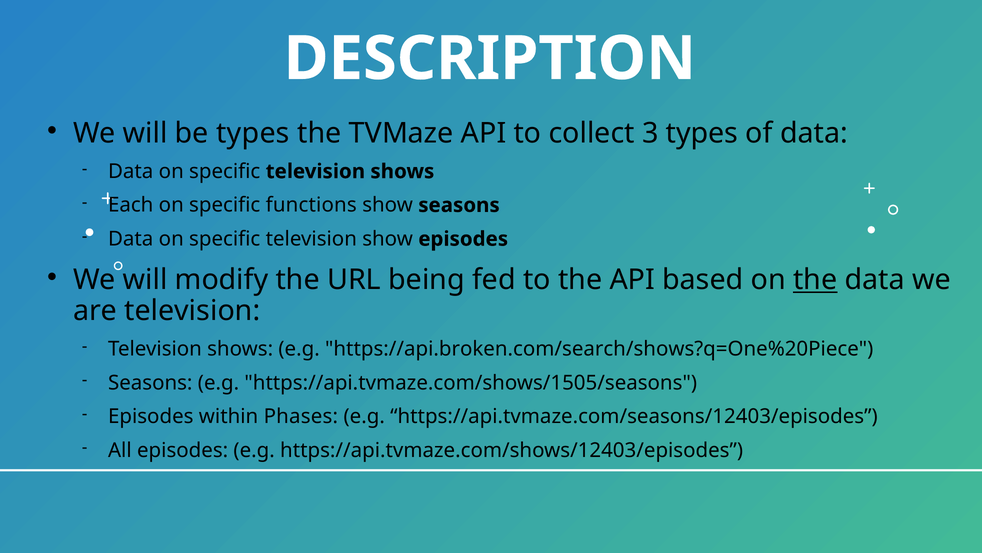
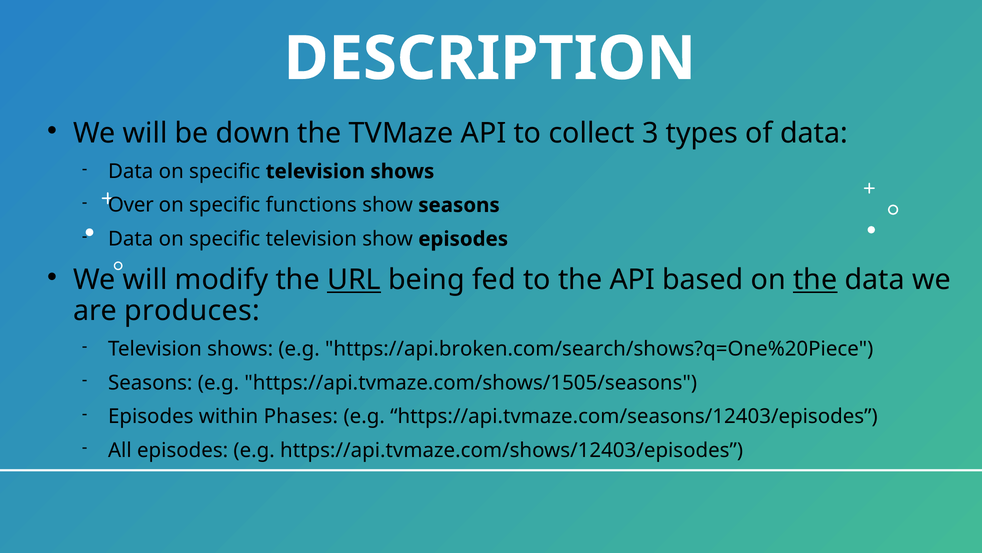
be types: types -> down
Each: Each -> Over
URL underline: none -> present
are television: television -> produces
